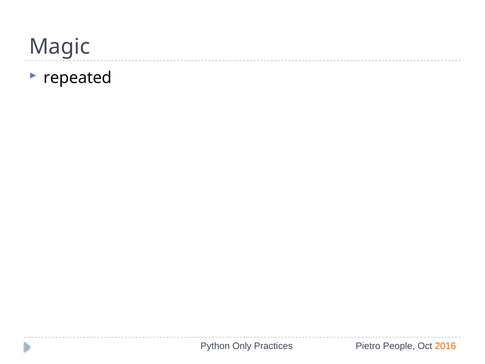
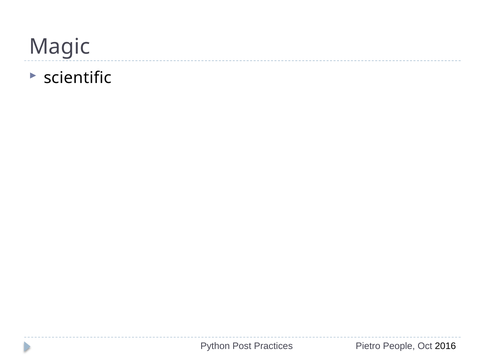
repeated: repeated -> scientific
Only: Only -> Post
2016 colour: orange -> black
